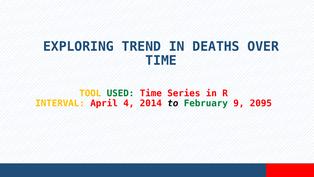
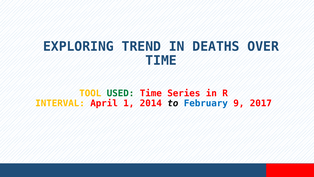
4: 4 -> 1
February colour: green -> blue
2095: 2095 -> 2017
